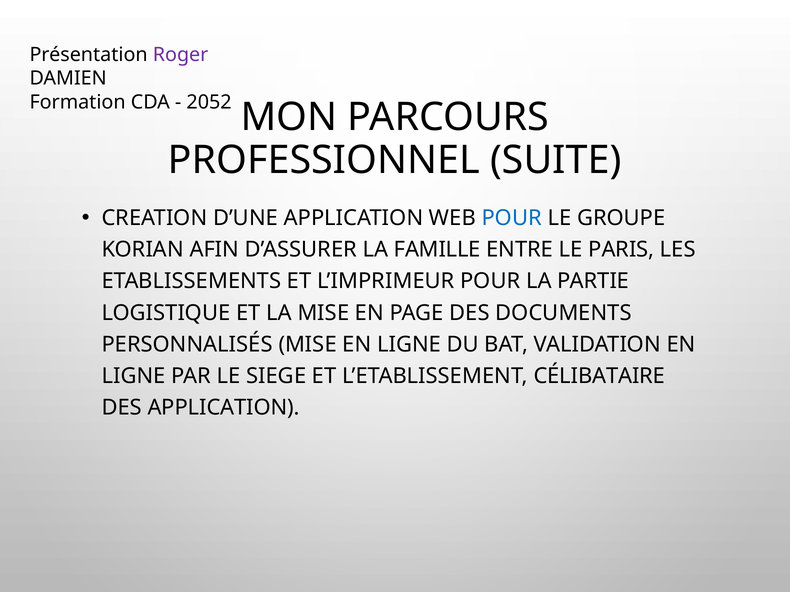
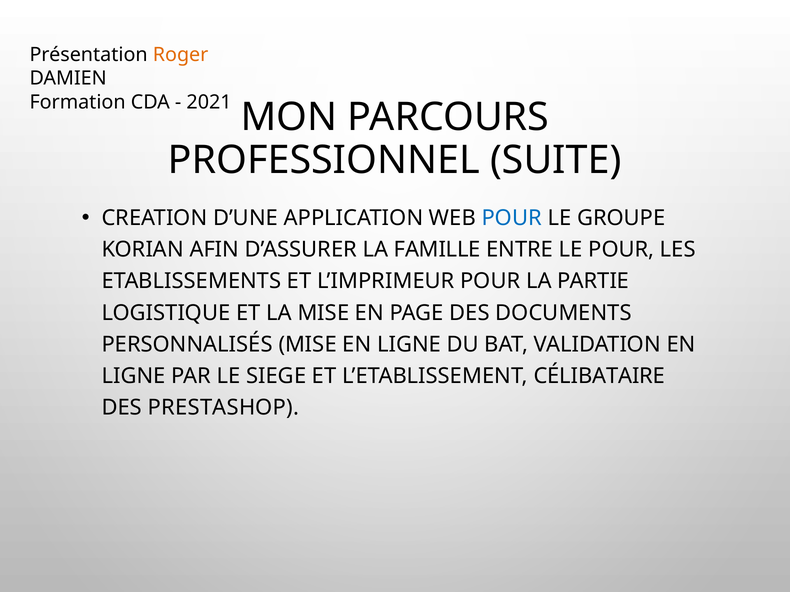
Roger colour: purple -> orange
2052: 2052 -> 2021
LE PARIS: PARIS -> POUR
DES APPLICATION: APPLICATION -> PRESTASHOP
